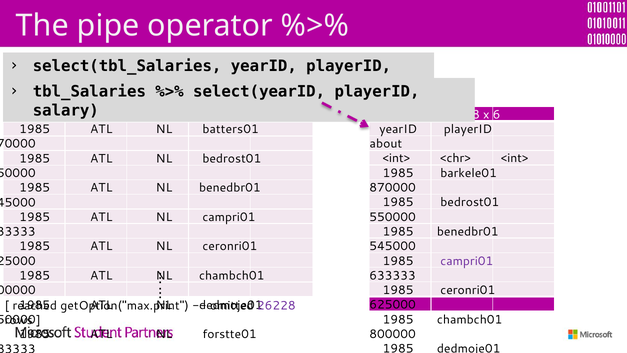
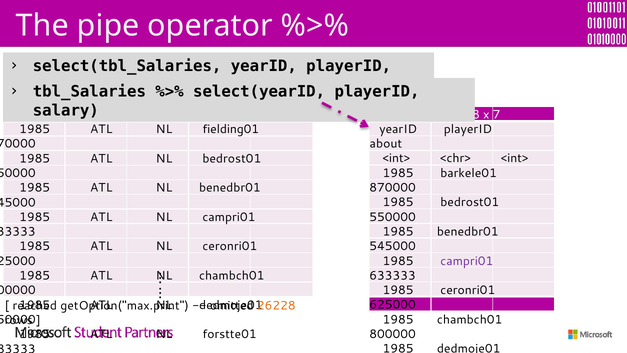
6: 6 -> 7
batters01: batters01 -> fielding01
26228 colour: purple -> orange
